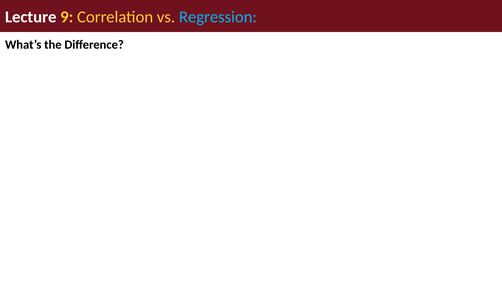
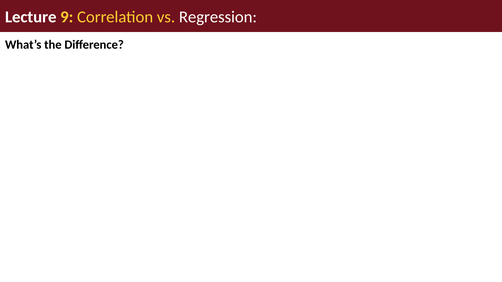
Regression colour: light blue -> white
